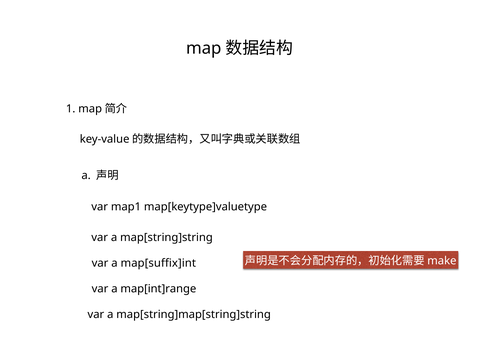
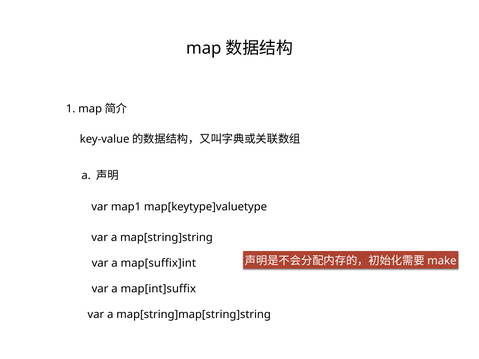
map[int]range: map[int]range -> map[int]suffix
